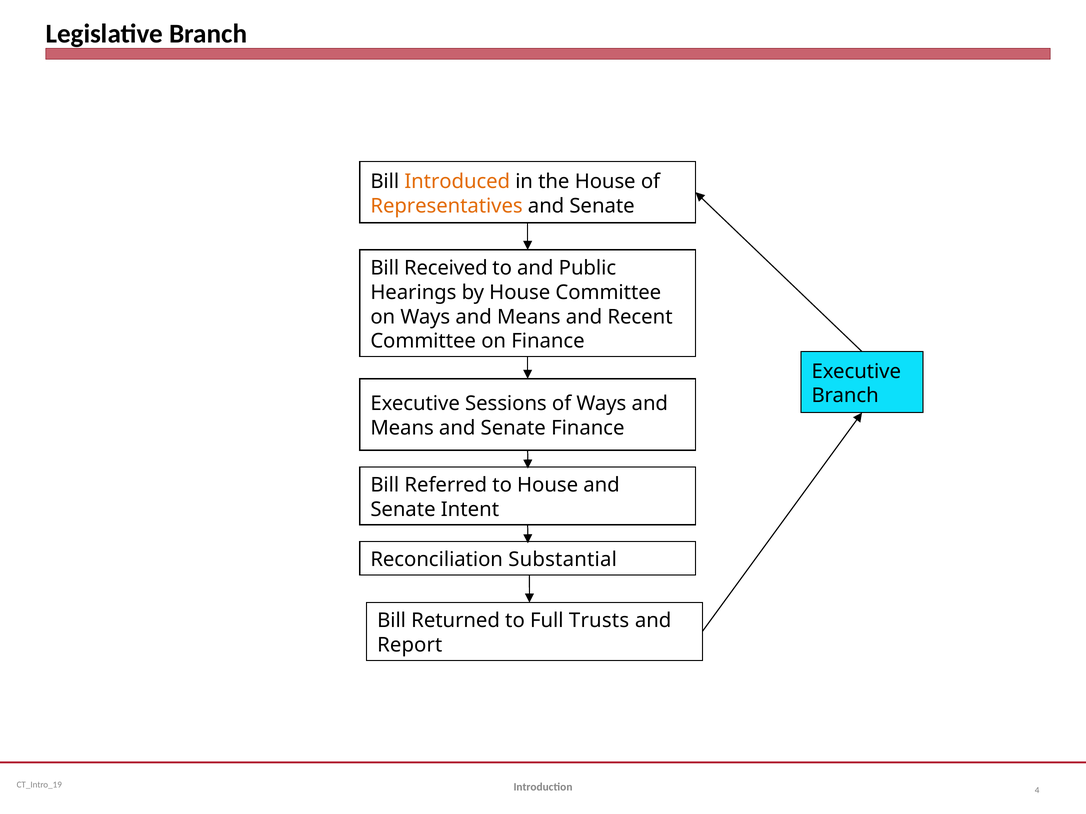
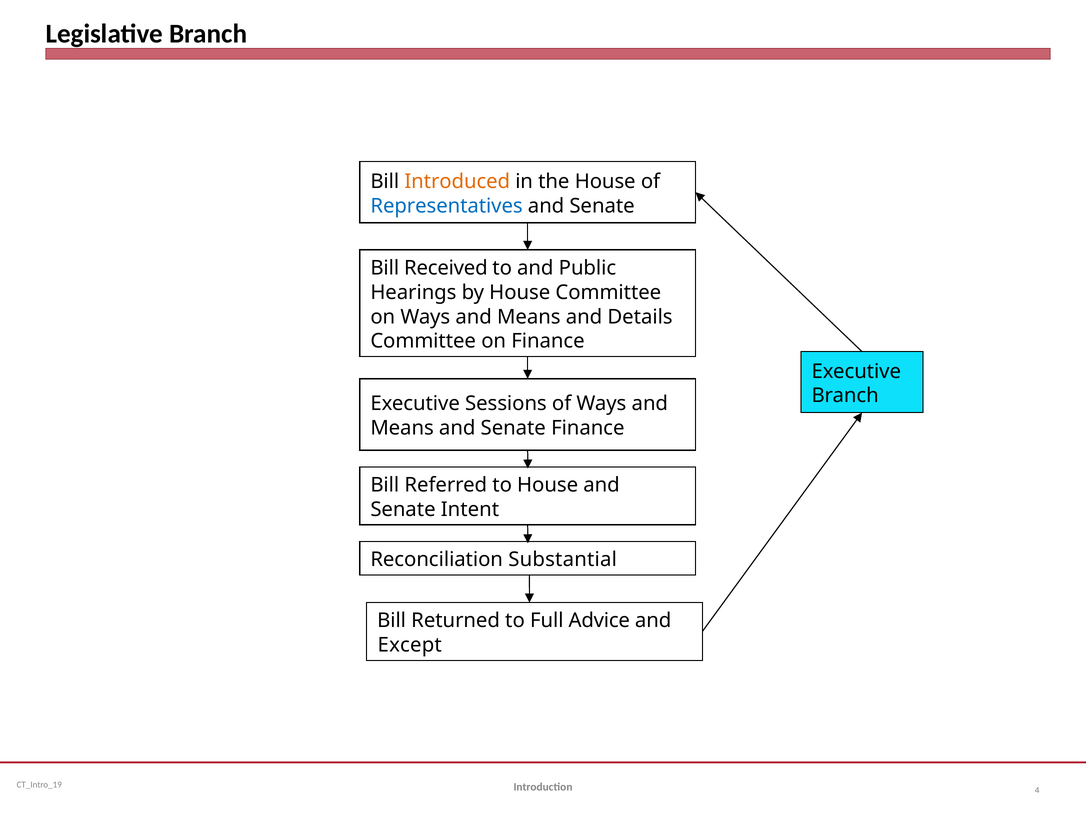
Representatives colour: orange -> blue
Recent: Recent -> Details
Trusts: Trusts -> Advice
Report: Report -> Except
